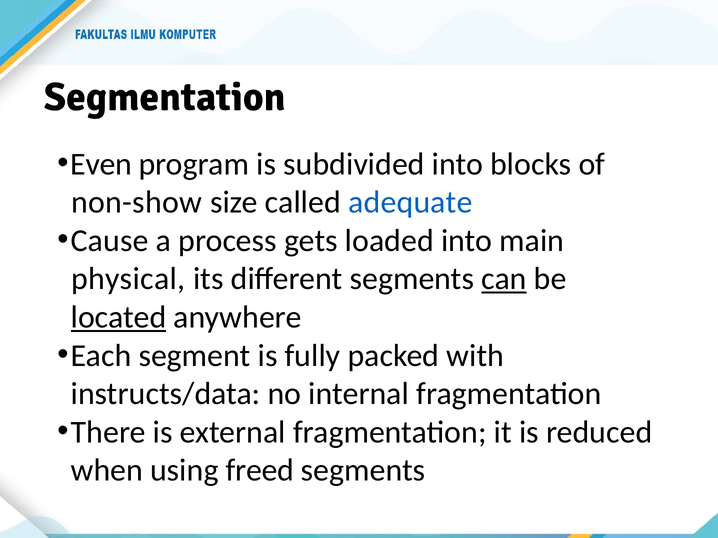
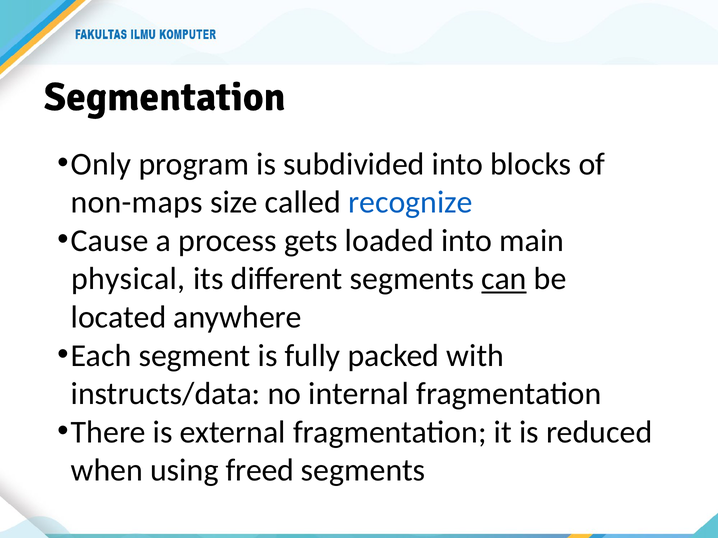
Even: Even -> Only
non-show: non-show -> non-maps
adequate: adequate -> recognize
located underline: present -> none
